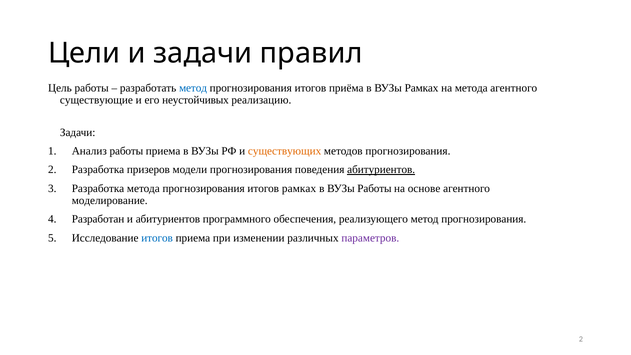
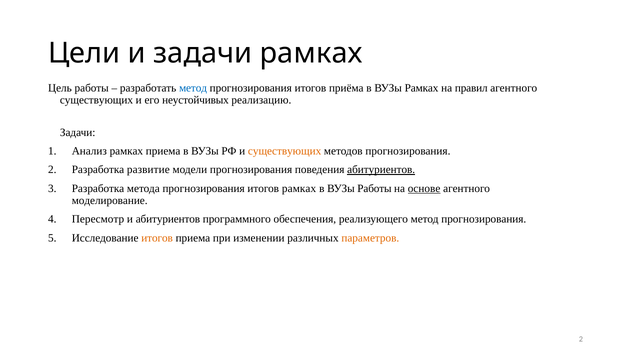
задачи правил: правил -> рамках
на метода: метода -> правил
существующие at (96, 100): существующие -> существующих
Анализ работы: работы -> рамках
призеров: призеров -> развитие
основе underline: none -> present
Разработан: Разработан -> Пересмотр
итогов at (157, 238) colour: blue -> orange
параметров colour: purple -> orange
